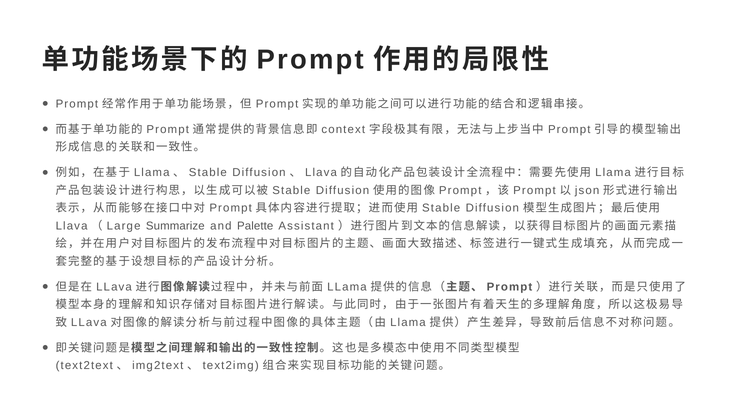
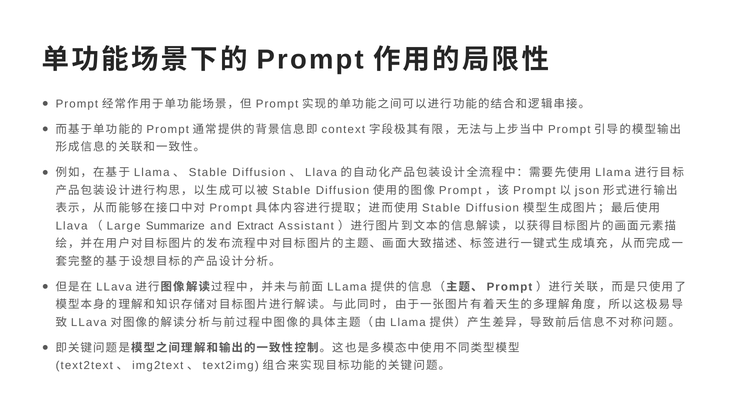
Palette: Palette -> Extract
